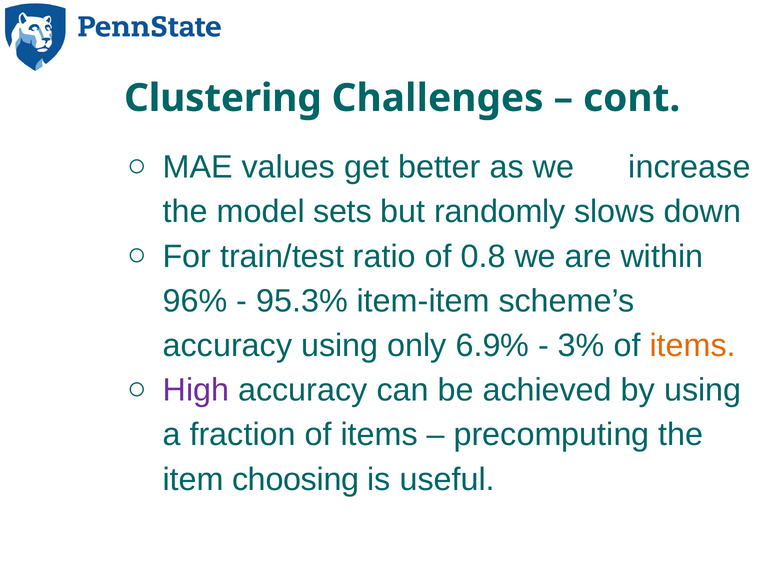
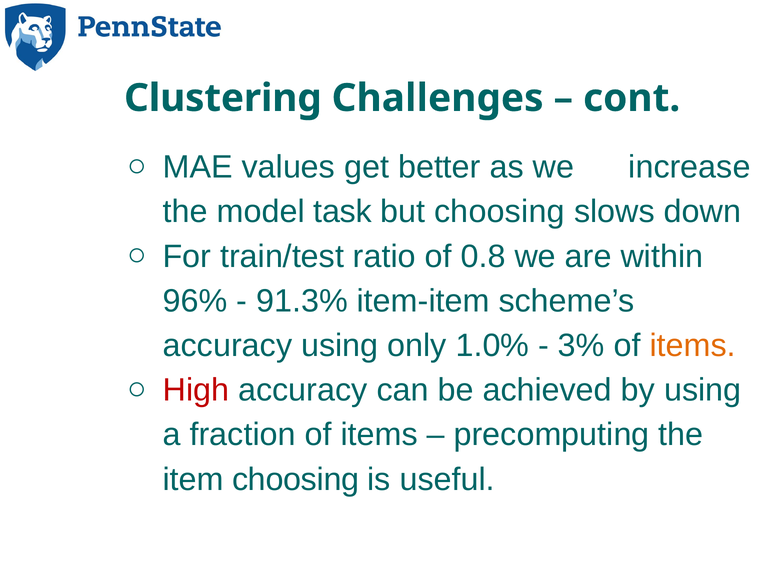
sets: sets -> task
but randomly: randomly -> choosing
95.3%: 95.3% -> 91.3%
6.9%: 6.9% -> 1.0%
High colour: purple -> red
